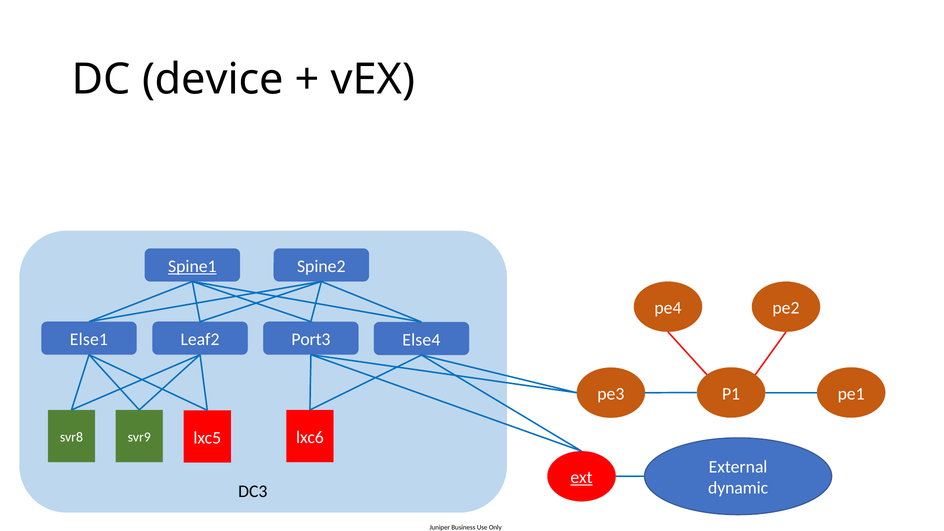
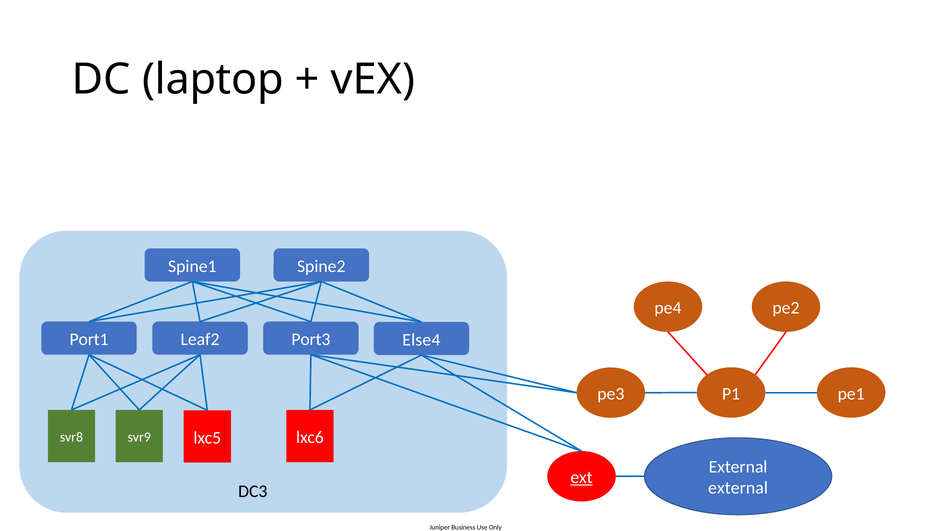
device: device -> laptop
Spine1 underline: present -> none
Else1: Else1 -> Port1
dynamic at (738, 488): dynamic -> external
